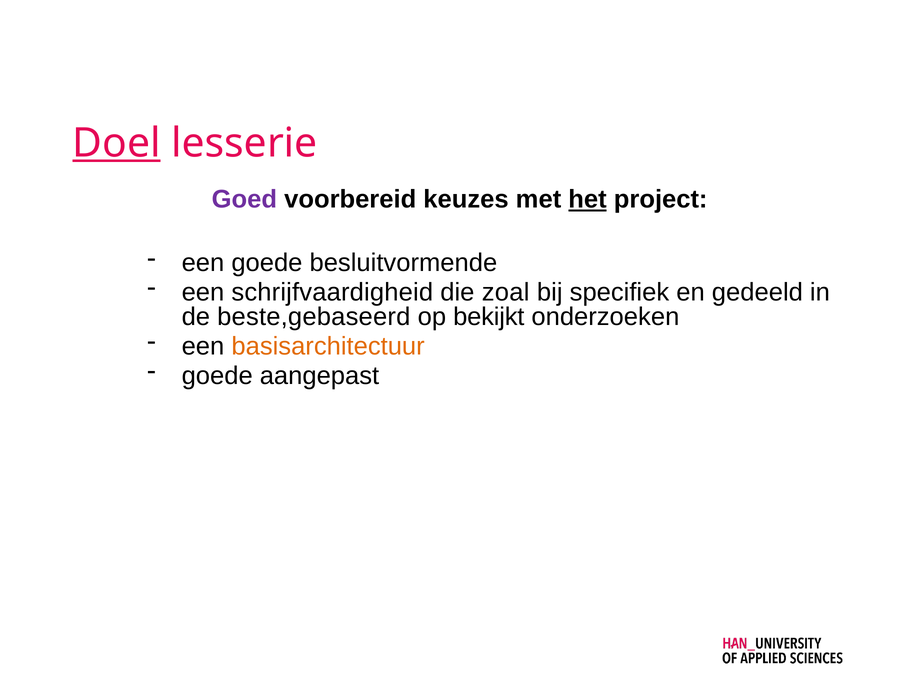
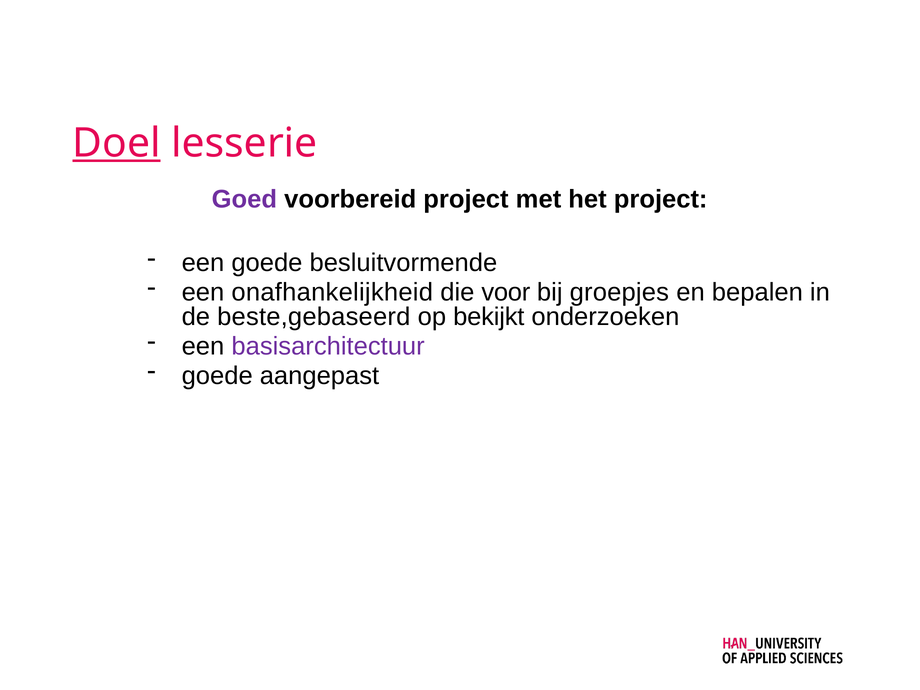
voorbereid keuzes: keuzes -> project
het underline: present -> none
schrijfvaardigheid: schrijfvaardigheid -> onafhankelijkheid
zoal: zoal -> voor
specifiek: specifiek -> groepjes
gedeeld: gedeeld -> bepalen
basisarchitectuur colour: orange -> purple
